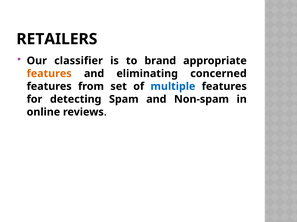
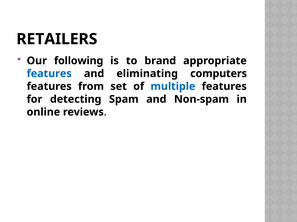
classifier: classifier -> following
features at (49, 74) colour: orange -> blue
concerned: concerned -> computers
